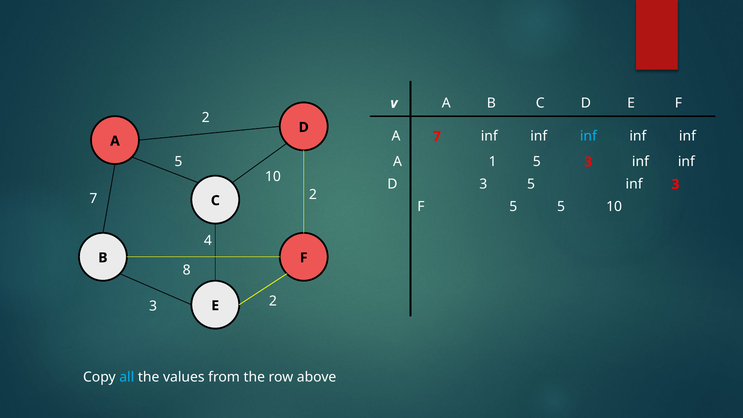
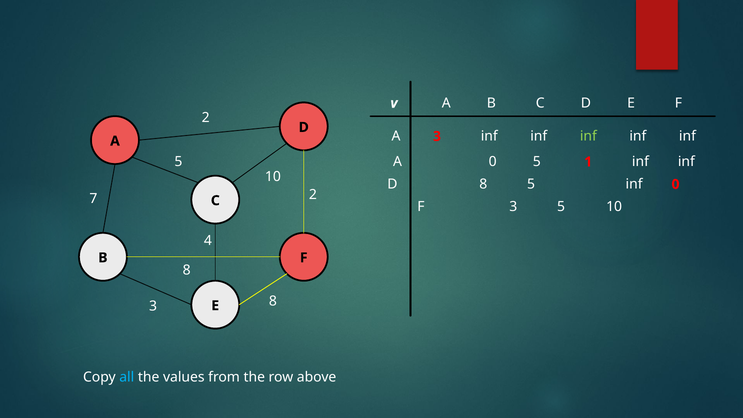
A 7: 7 -> 3
inf at (588, 136) colour: light blue -> light green
A 1: 1 -> 0
5 3: 3 -> 1
D 3: 3 -> 8
inf 3: 3 -> 0
F 5: 5 -> 3
3 2: 2 -> 8
